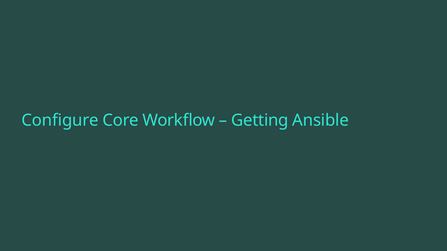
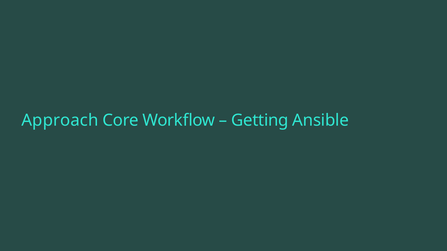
Configure: Configure -> Approach
